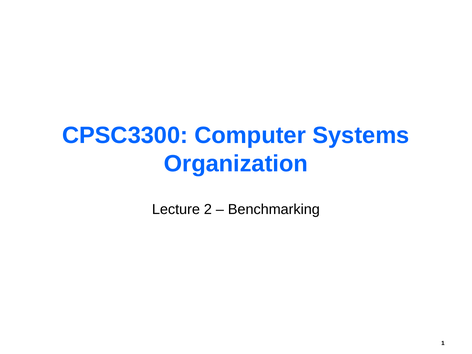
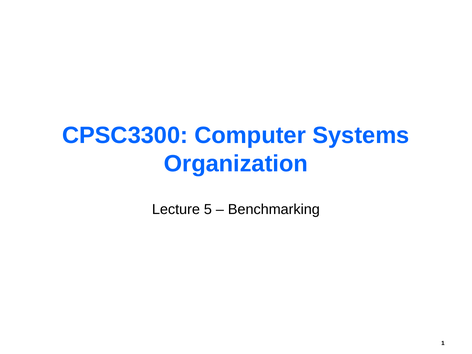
2: 2 -> 5
